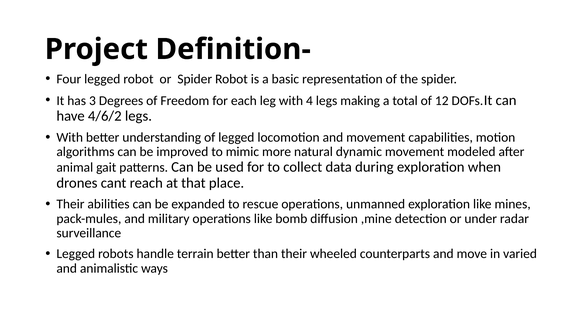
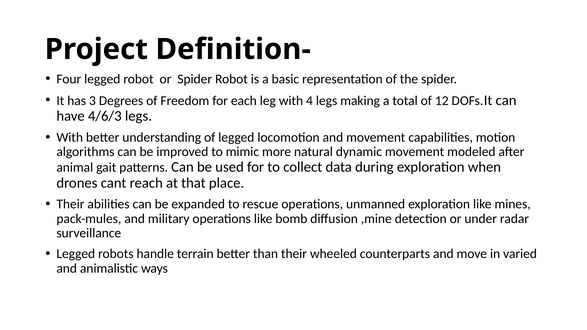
4/6/2: 4/6/2 -> 4/6/3
